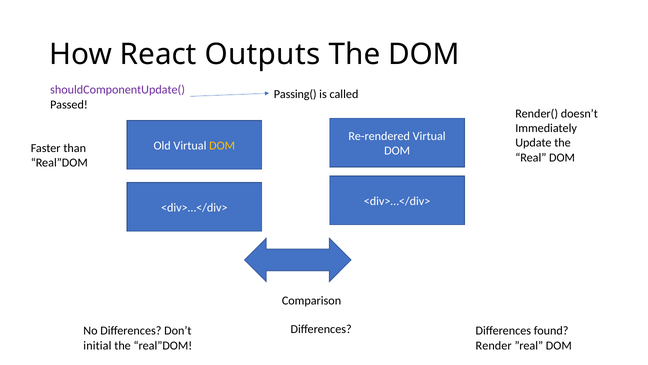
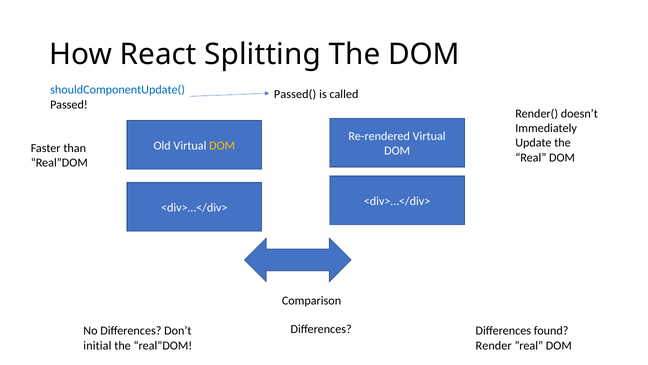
Outputs: Outputs -> Splitting
shouldComponentUpdate( colour: purple -> blue
Passing(: Passing( -> Passed(
